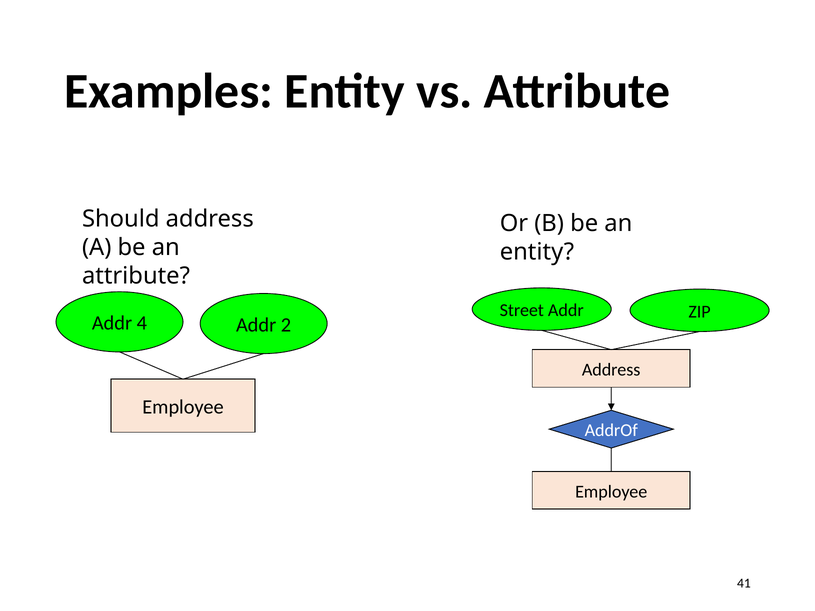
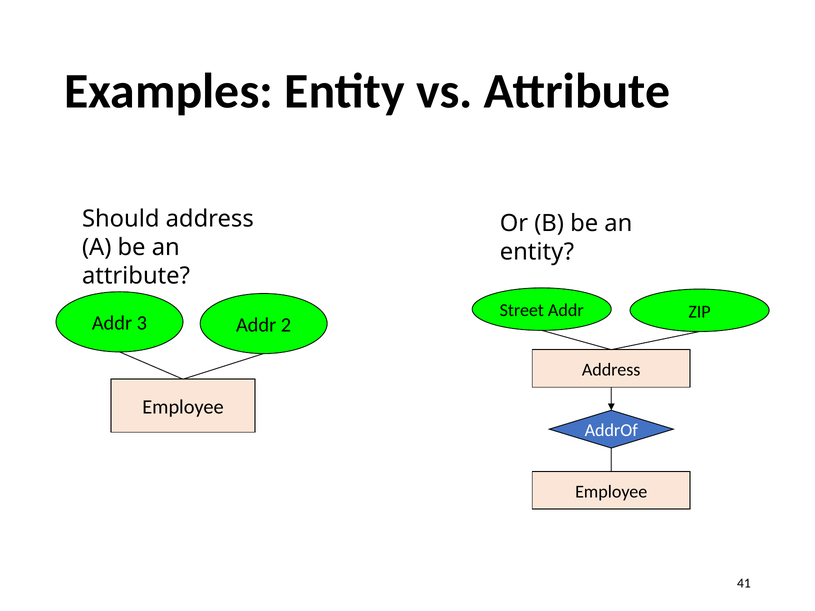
4: 4 -> 3
